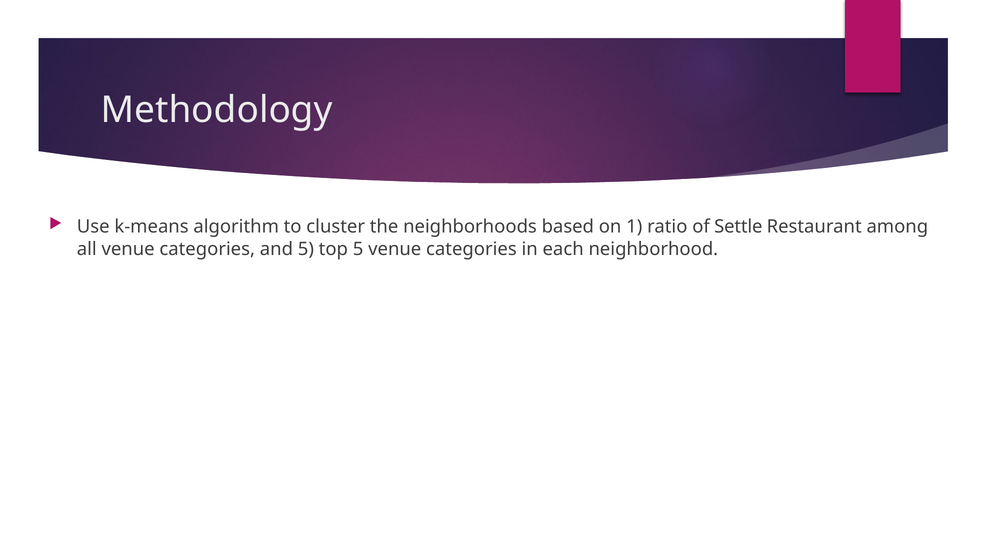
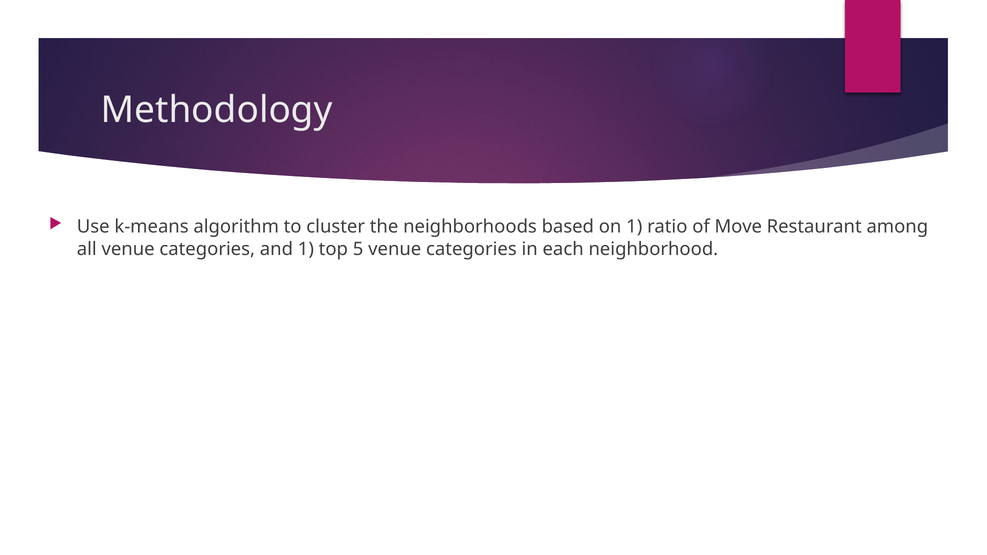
Settle: Settle -> Move
and 5: 5 -> 1
